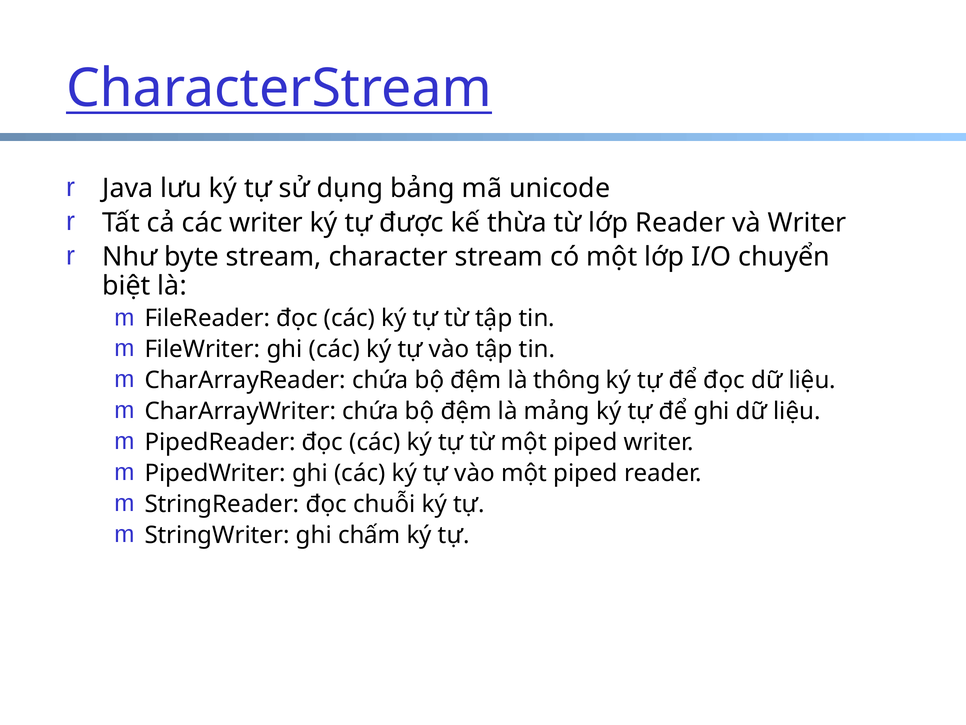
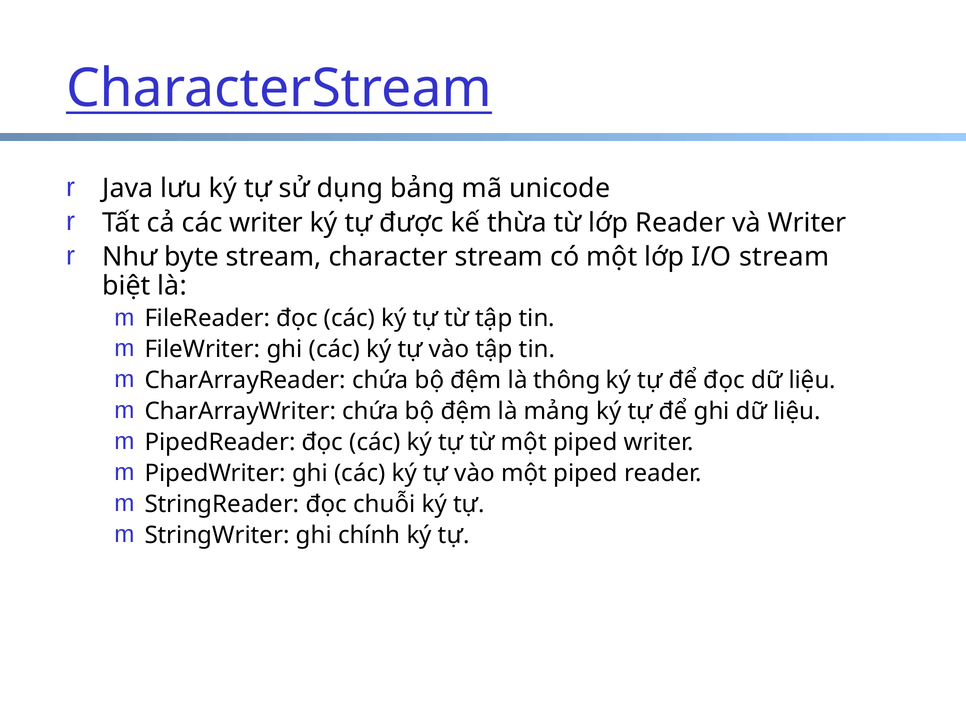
I/O chuyển: chuyển -> stream
chấm: chấm -> chính
